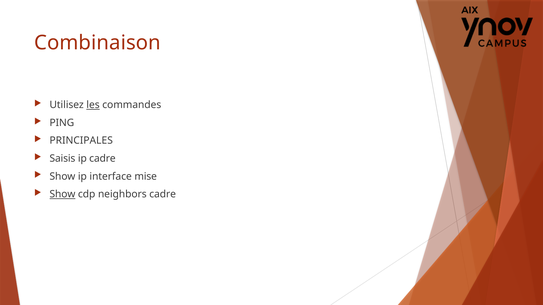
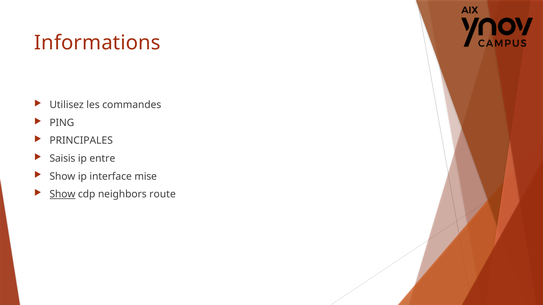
Combinaison: Combinaison -> Informations
les underline: present -> none
ip cadre: cadre -> entre
neighbors cadre: cadre -> route
